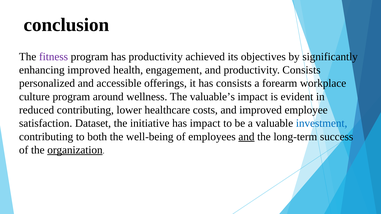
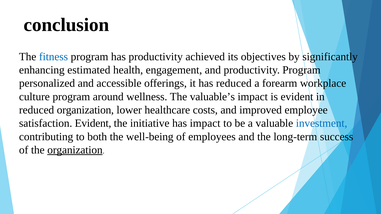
fitness colour: purple -> blue
enhancing improved: improved -> estimated
productivity Consists: Consists -> Program
has consists: consists -> reduced
reduced contributing: contributing -> organization
satisfaction Dataset: Dataset -> Evident
and at (246, 137) underline: present -> none
